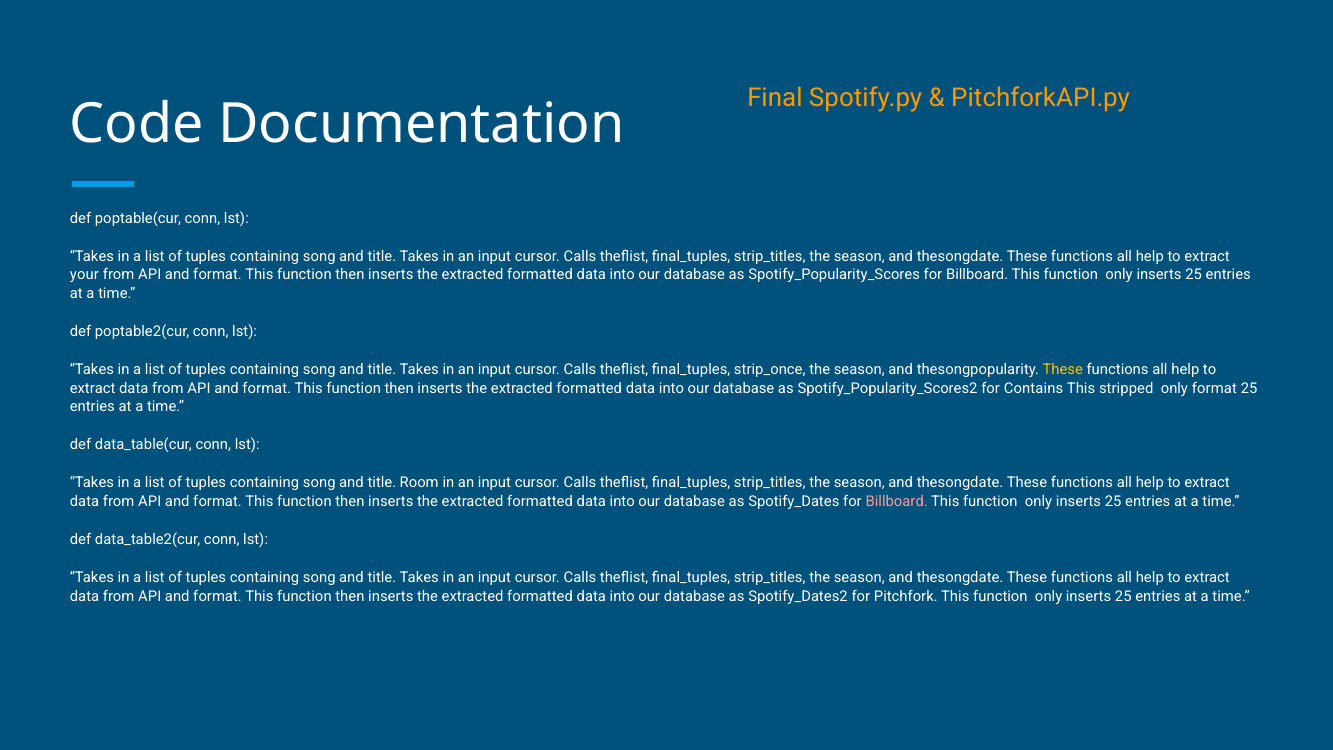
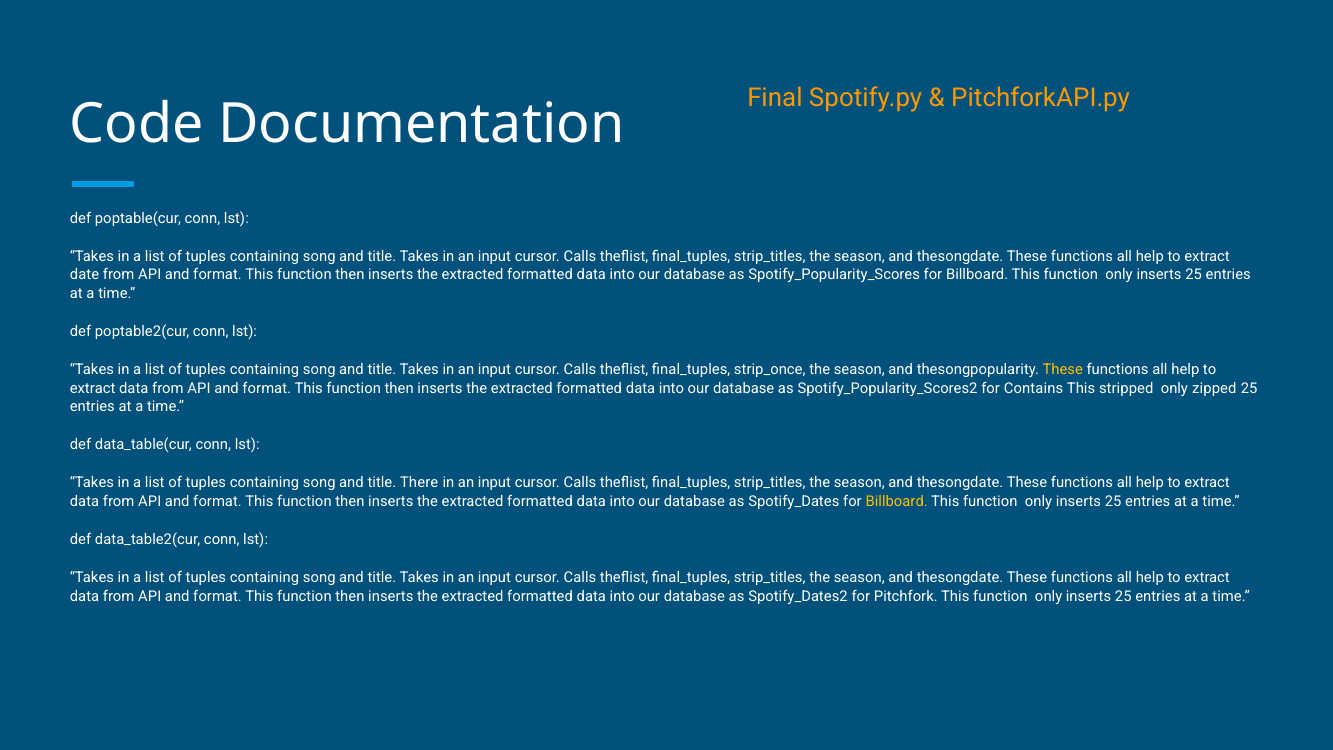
your: your -> date
only format: format -> zipped
Room: Room -> There
Billboard at (897, 501) colour: pink -> yellow
